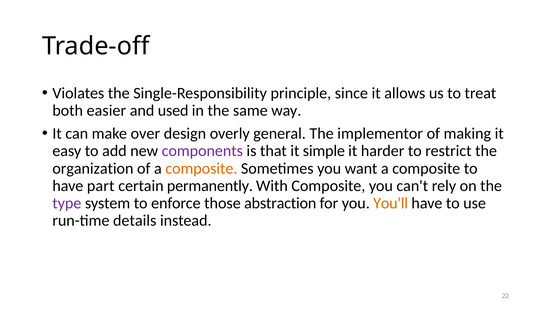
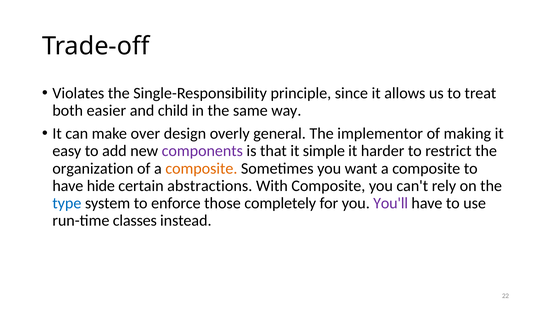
used: used -> child
part: part -> hide
permanently: permanently -> abstractions
type colour: purple -> blue
abstraction: abstraction -> completely
You'll colour: orange -> purple
details: details -> classes
